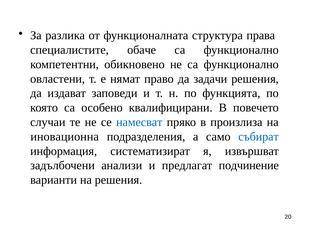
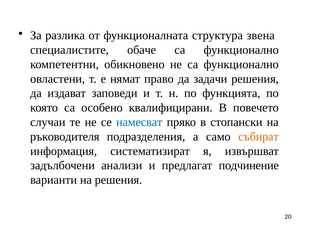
права: права -> звена
произлиза: произлиза -> стопански
иновационна: иновационна -> ръководителя
събират colour: blue -> orange
